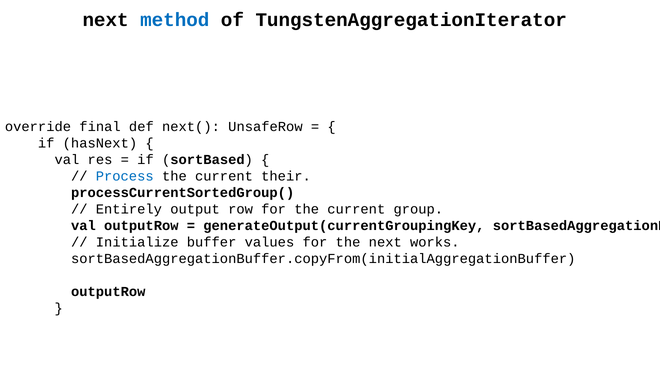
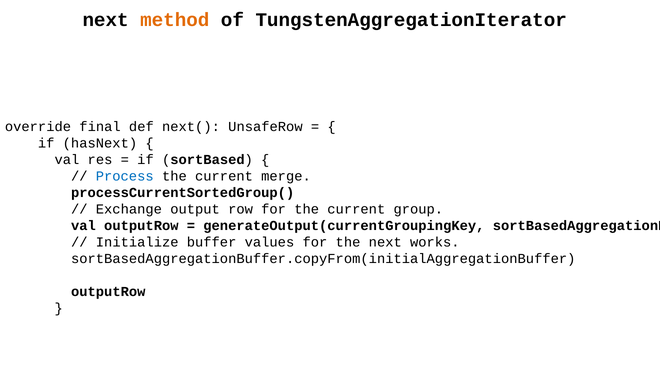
method colour: blue -> orange
their: their -> merge
Entirely: Entirely -> Exchange
